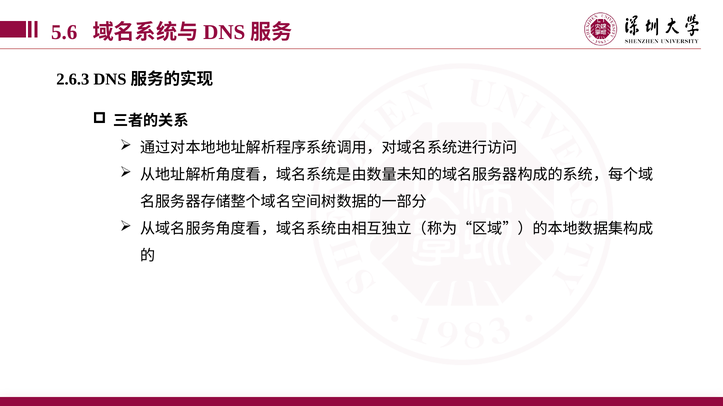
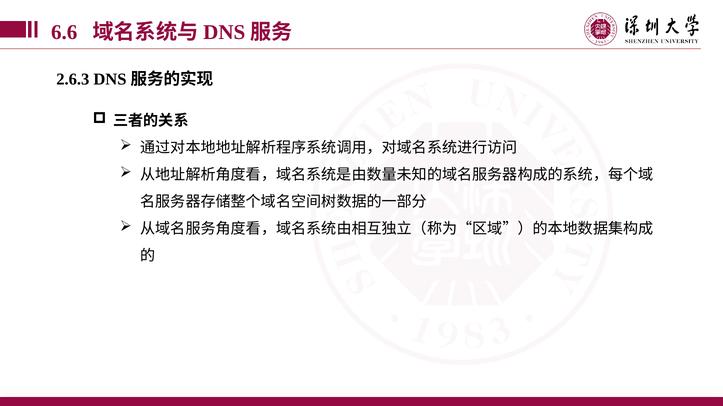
5.6: 5.6 -> 6.6
